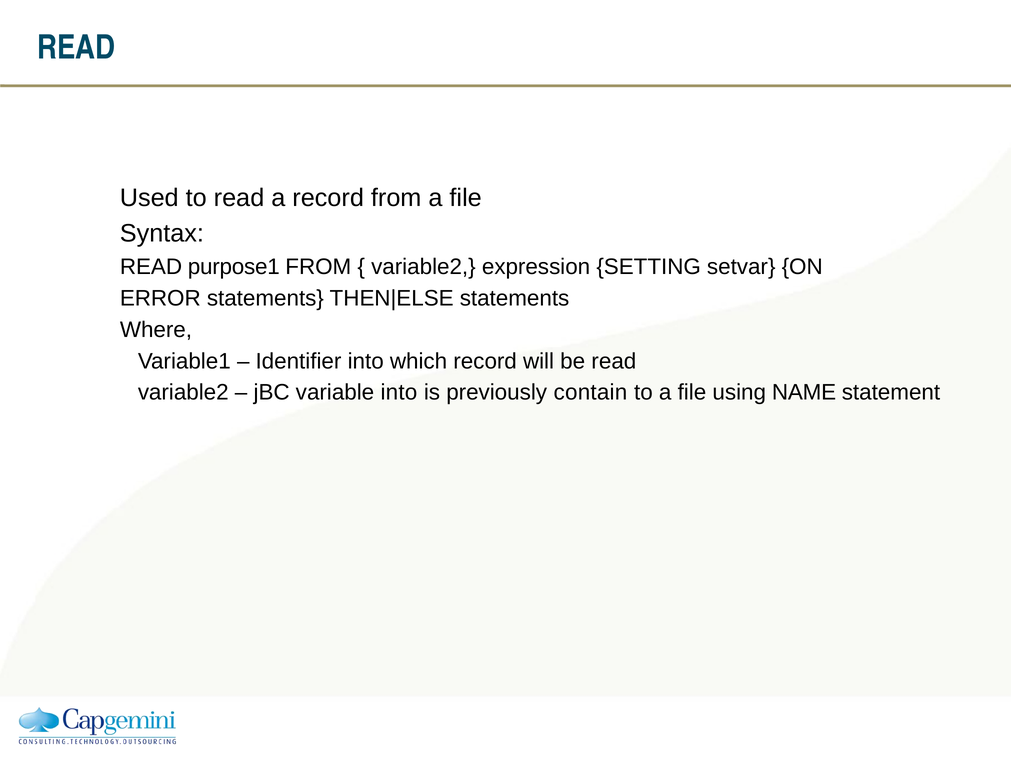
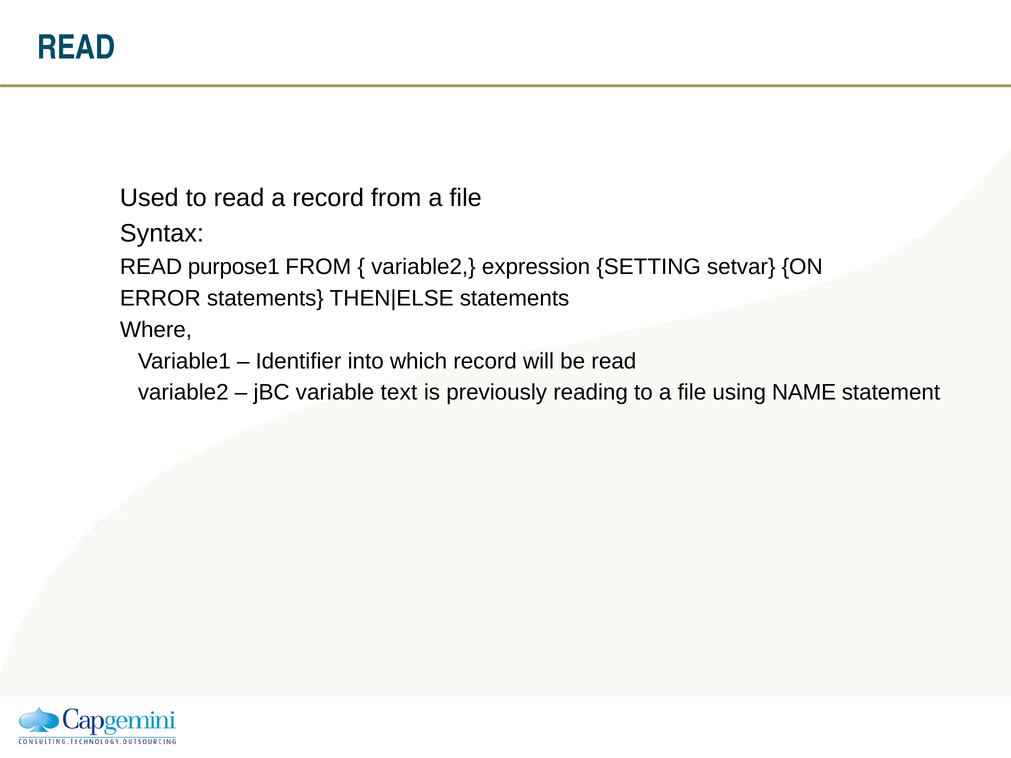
variable into: into -> text
contain: contain -> reading
